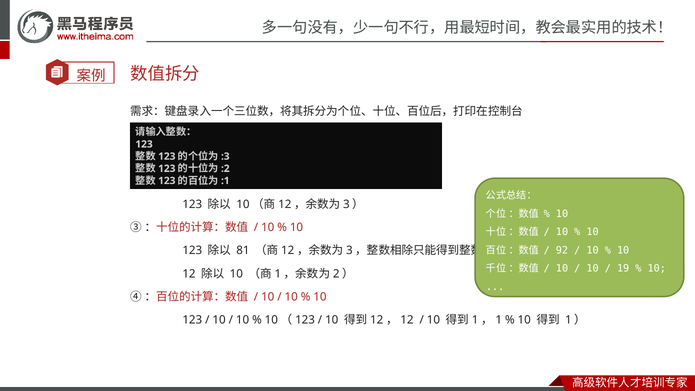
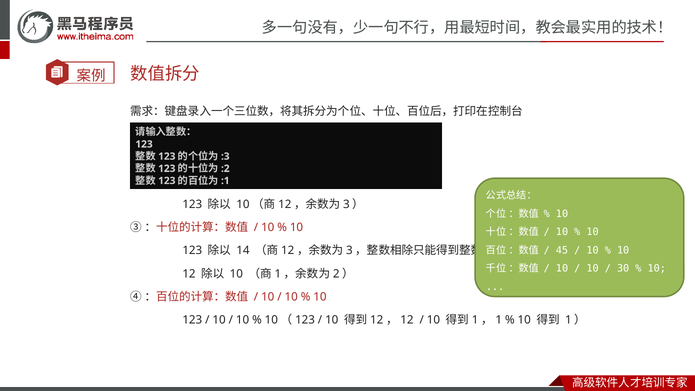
92: 92 -> 45
81: 81 -> 14
19: 19 -> 30
